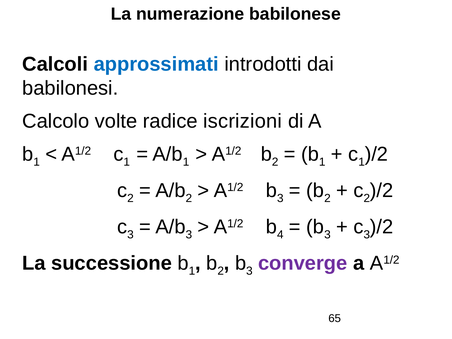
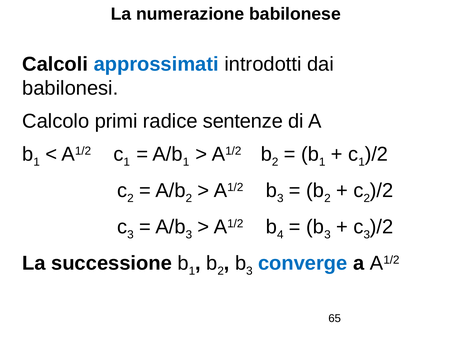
volte: volte -> primi
iscrizioni: iscrizioni -> sentenze
converge colour: purple -> blue
